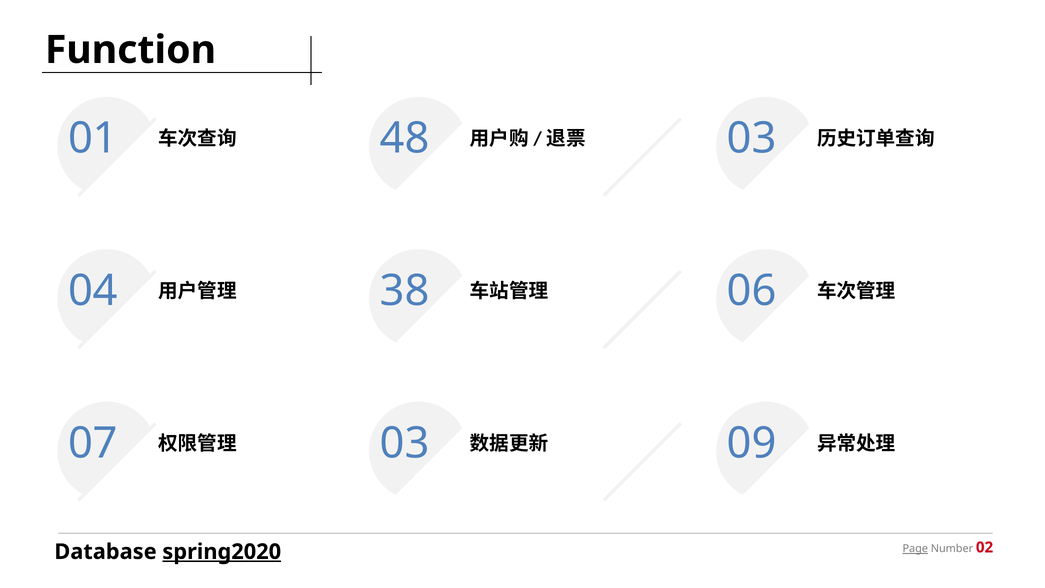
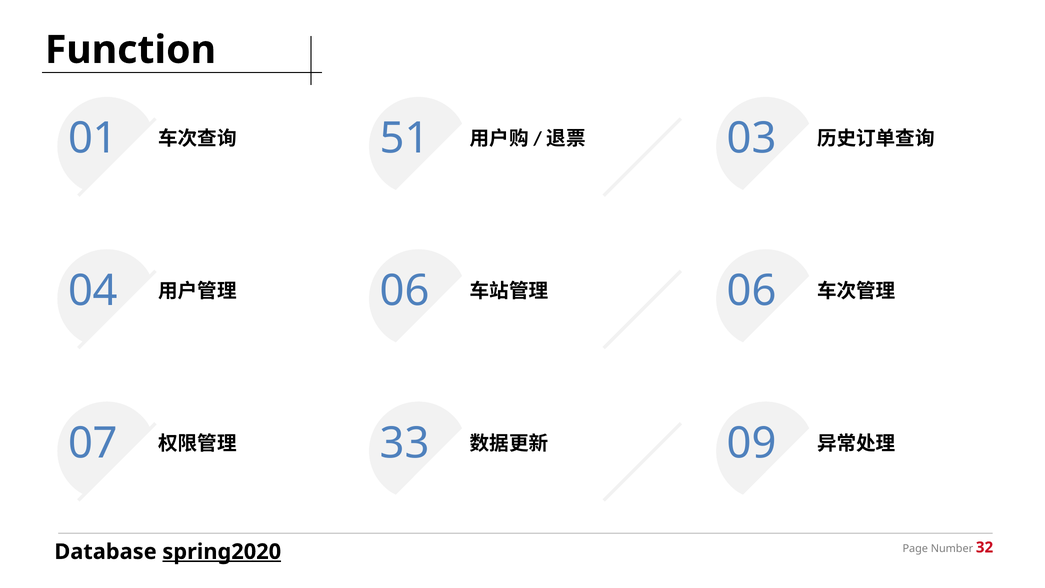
48: 48 -> 51
38 at (405, 291): 38 -> 06
03 at (405, 443): 03 -> 33
Page underline: present -> none
02: 02 -> 32
